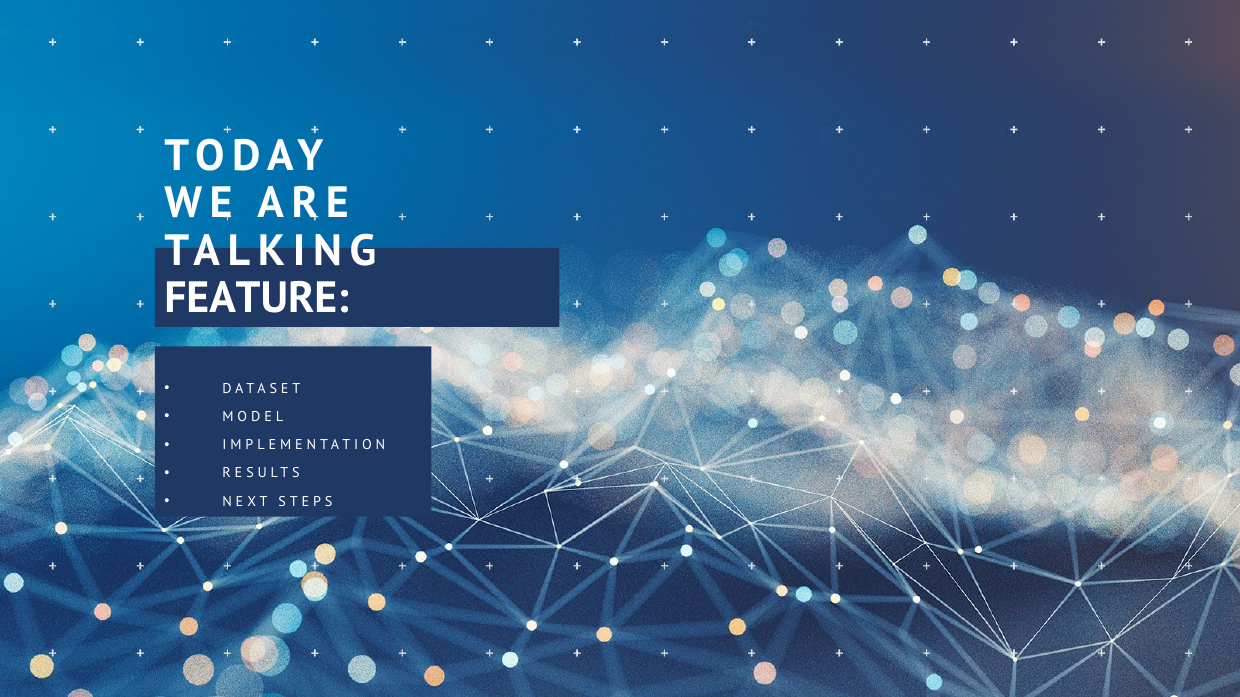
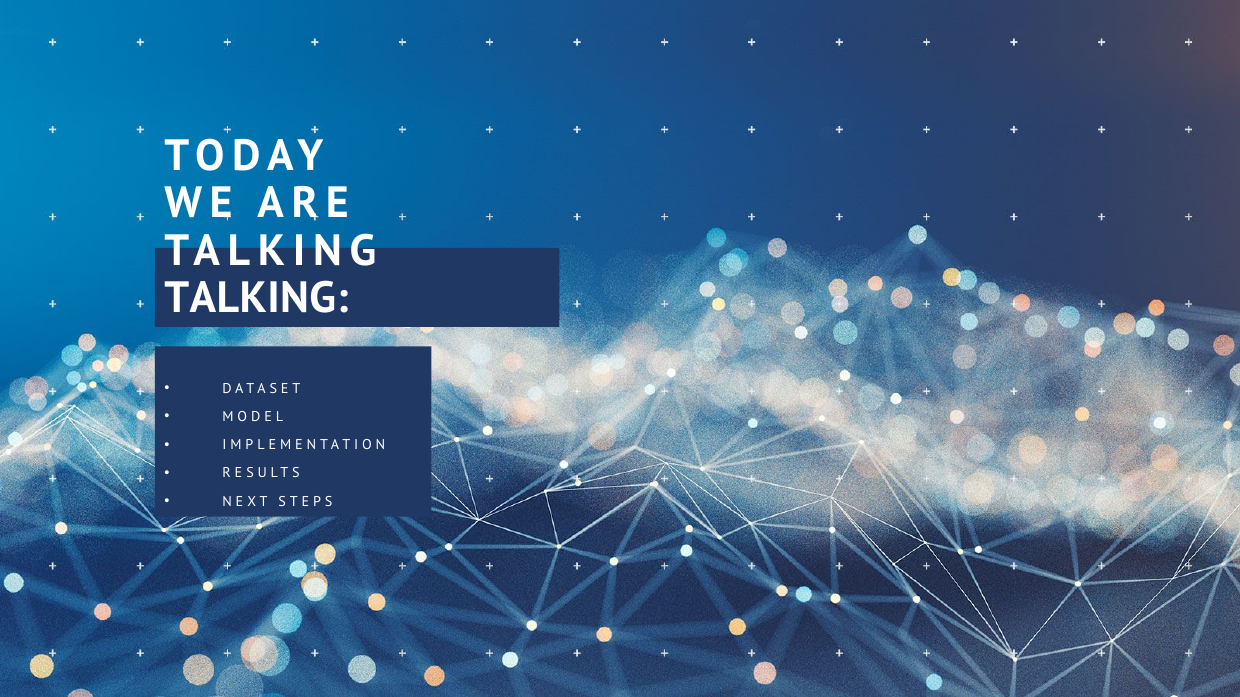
FEATURE at (257, 298): FEATURE -> TALKING
